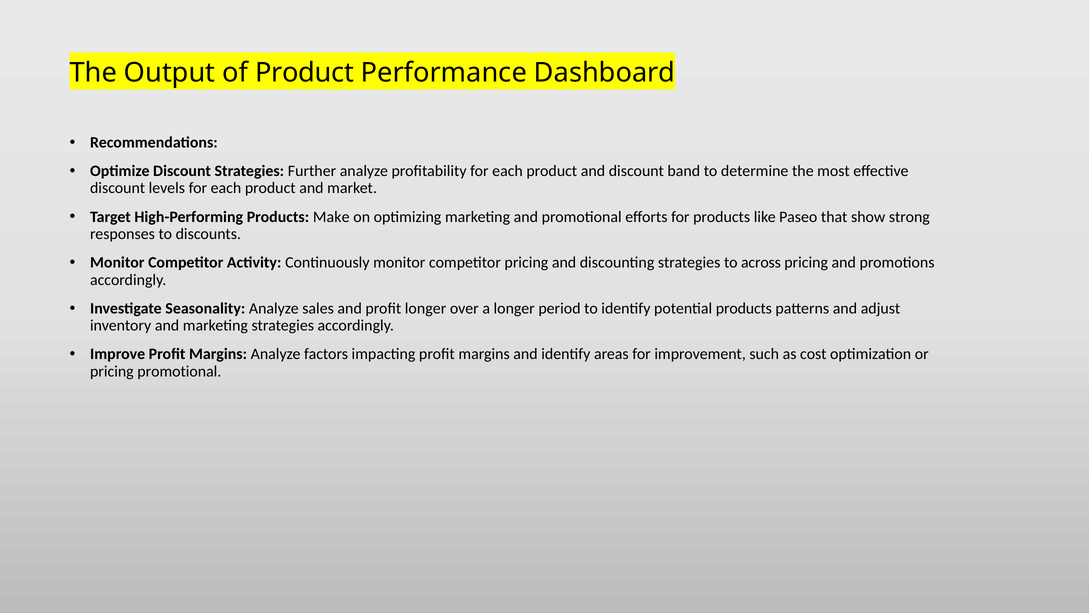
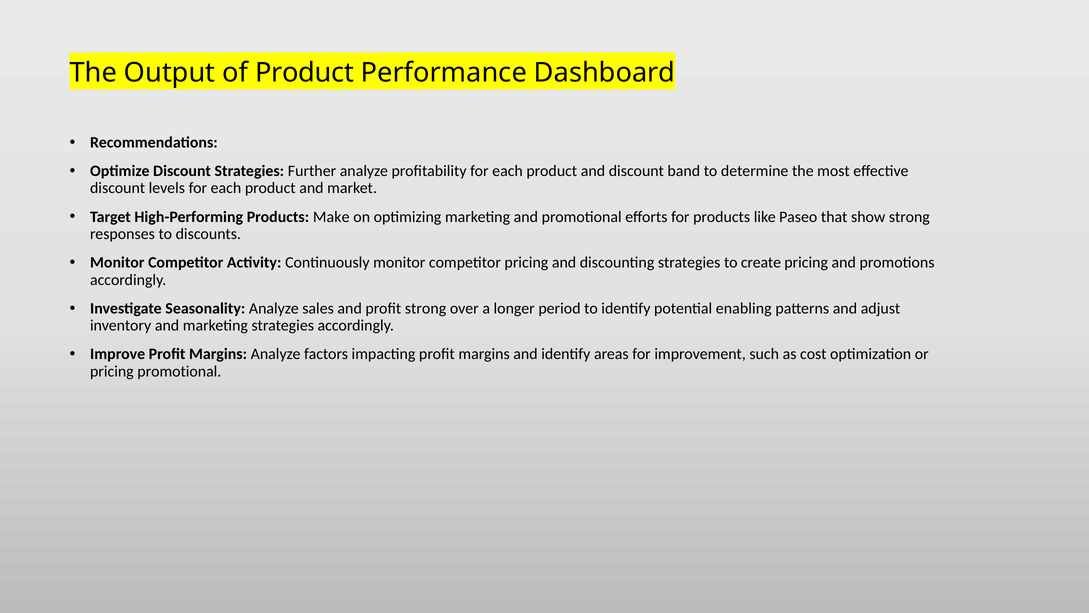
across: across -> create
profit longer: longer -> strong
potential products: products -> enabling
